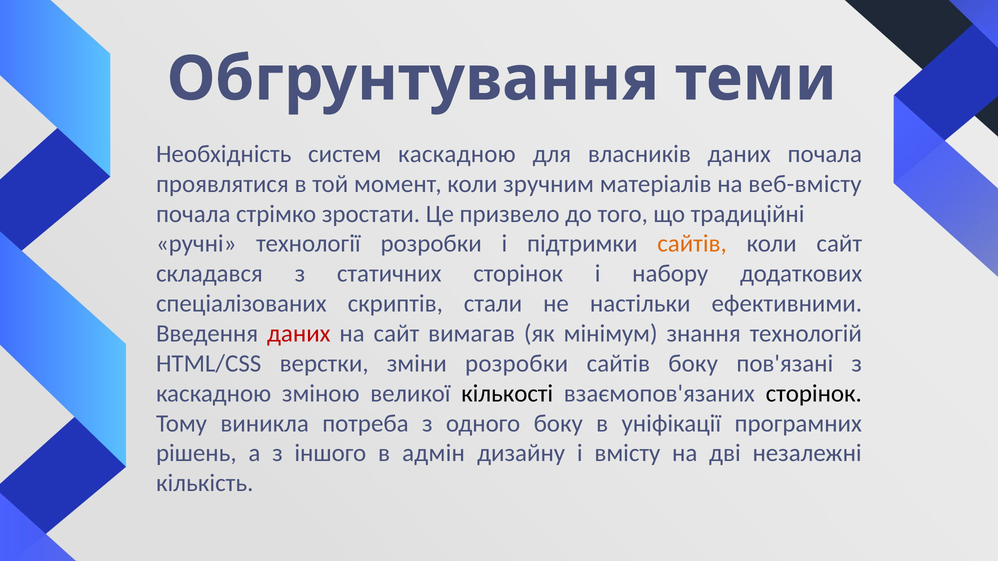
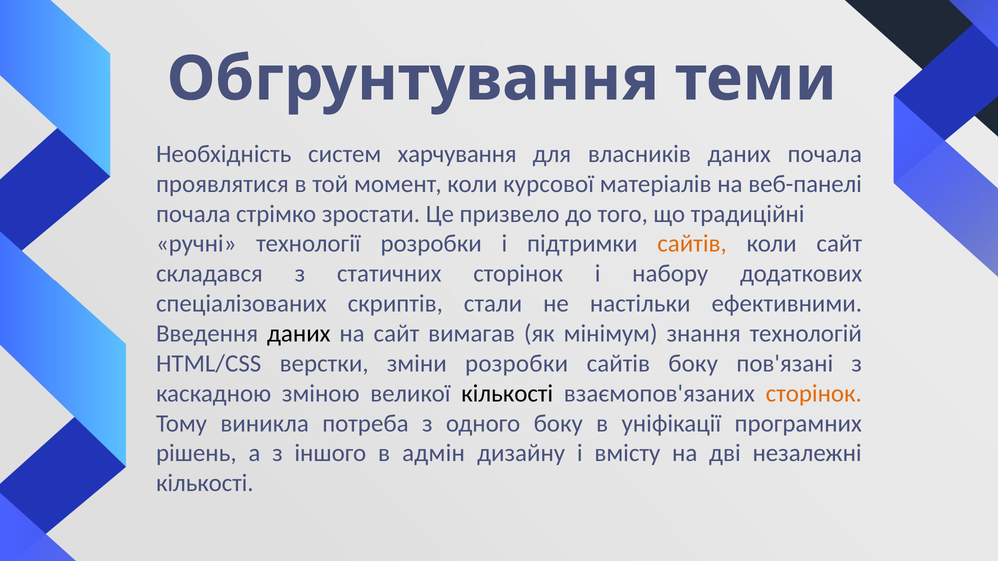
систем каскадною: каскадною -> харчування
зручним: зручним -> курсової
веб-вмісту: веб-вмісту -> веб-панелі
даних at (299, 334) colour: red -> black
сторінок at (814, 394) colour: black -> orange
кількість at (205, 483): кількість -> кількості
